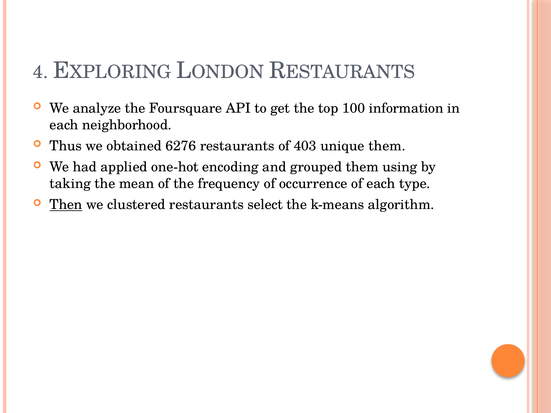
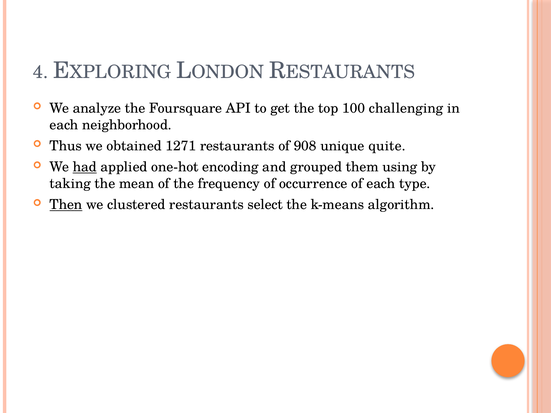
information: information -> challenging
6276: 6276 -> 1271
403: 403 -> 908
unique them: them -> quite
had underline: none -> present
